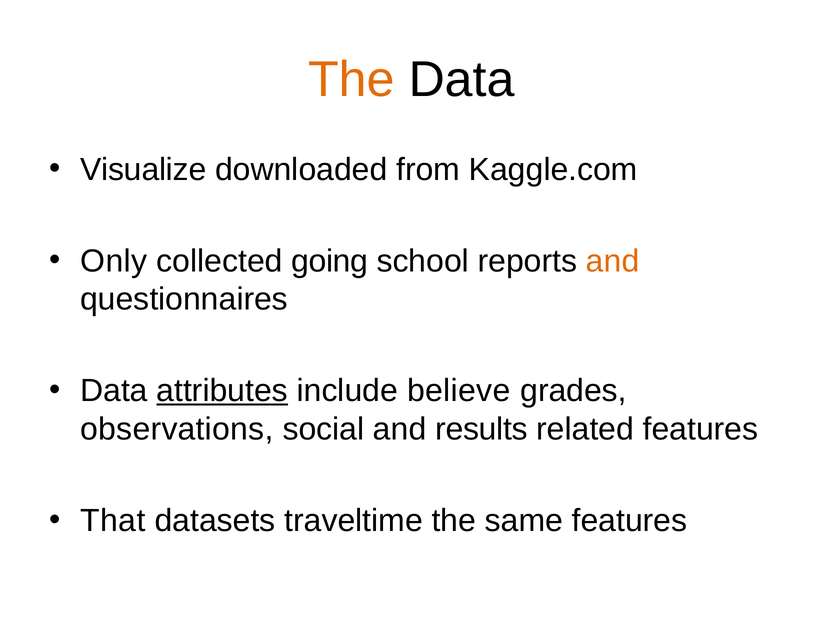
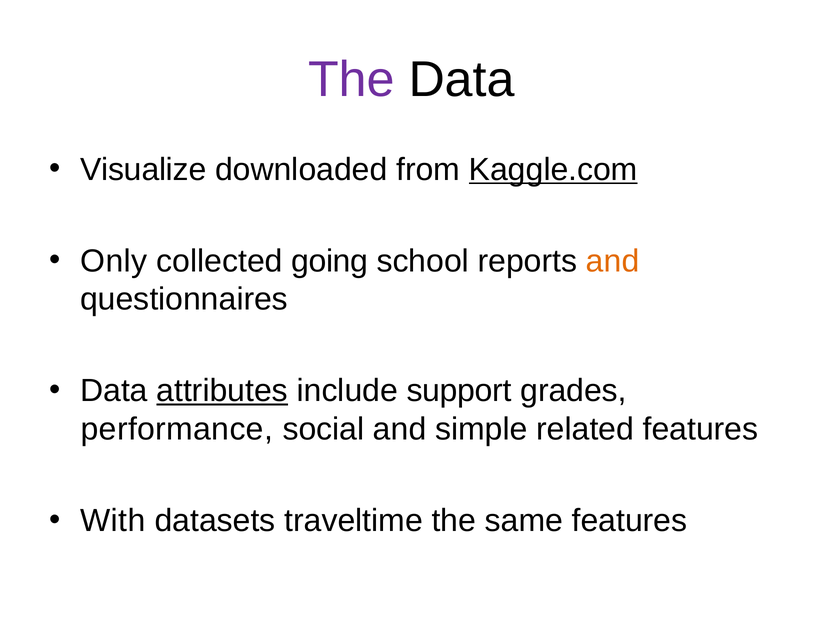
The at (351, 80) colour: orange -> purple
Kaggle.com underline: none -> present
believe: believe -> support
observations: observations -> performance
results: results -> simple
That: That -> With
